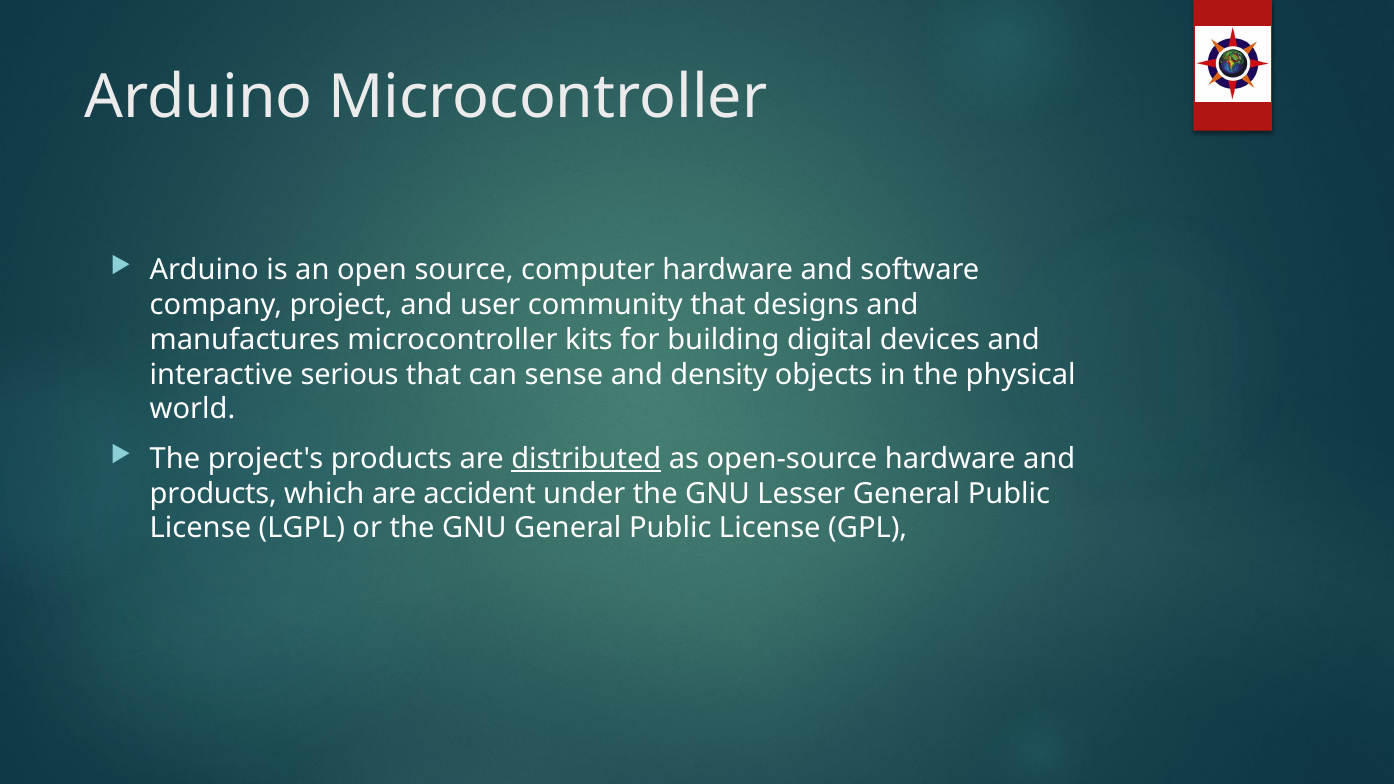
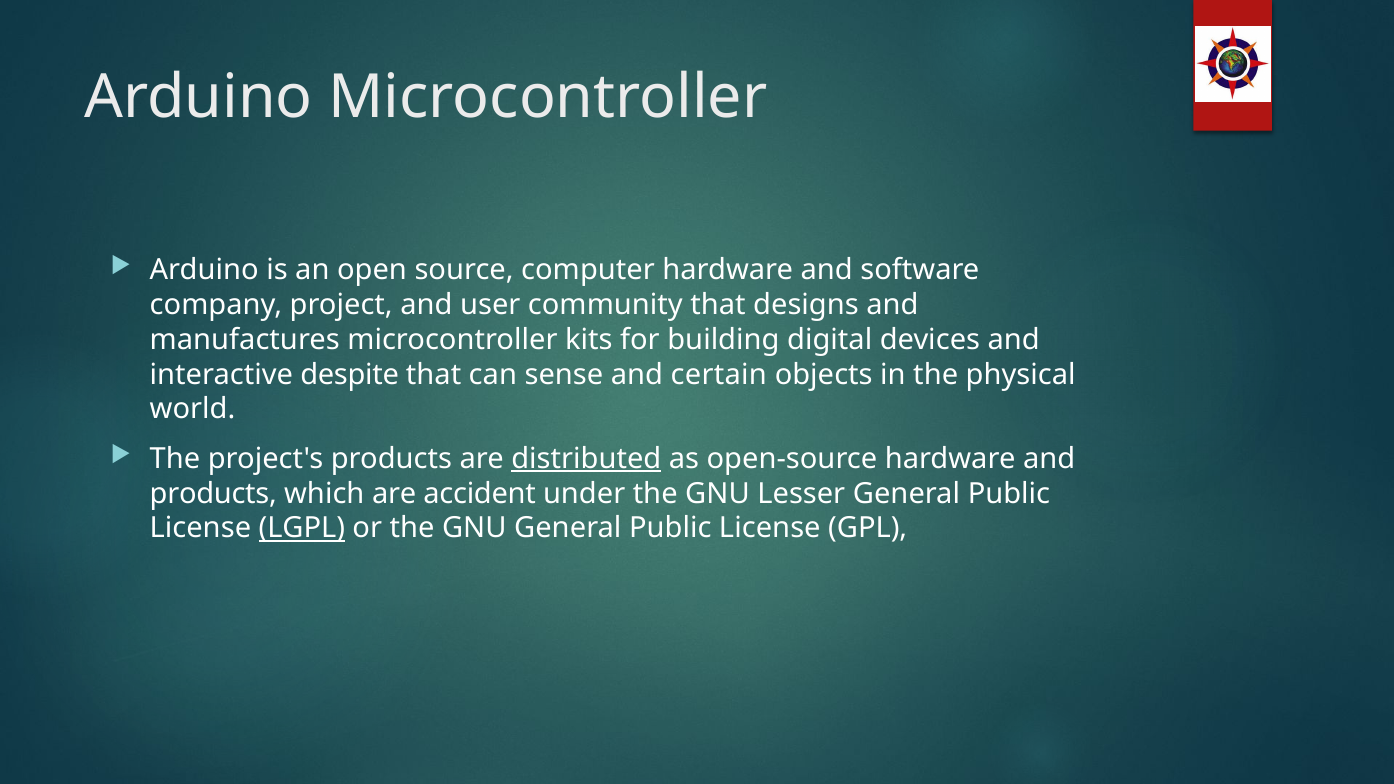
serious: serious -> despite
density: density -> certain
LGPL underline: none -> present
